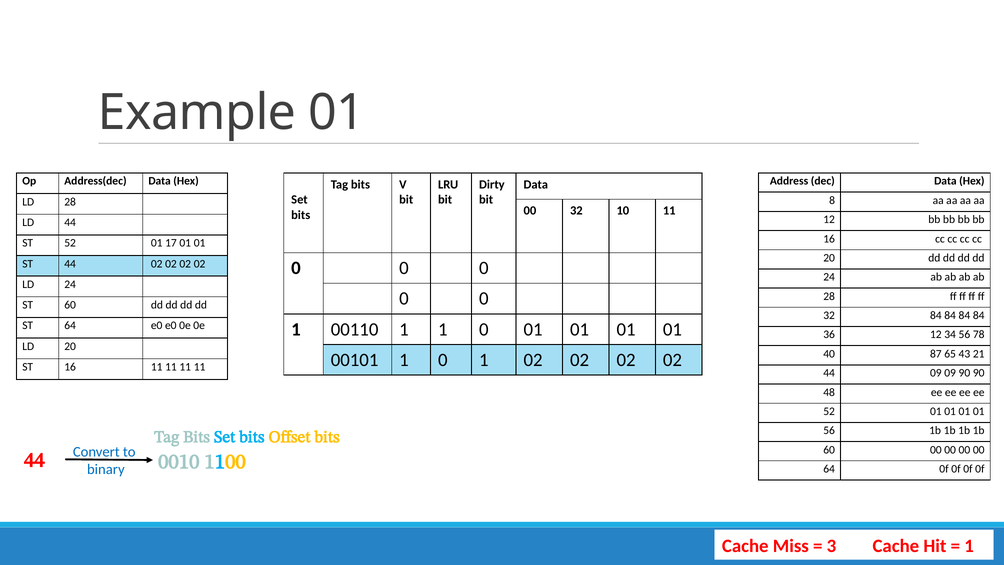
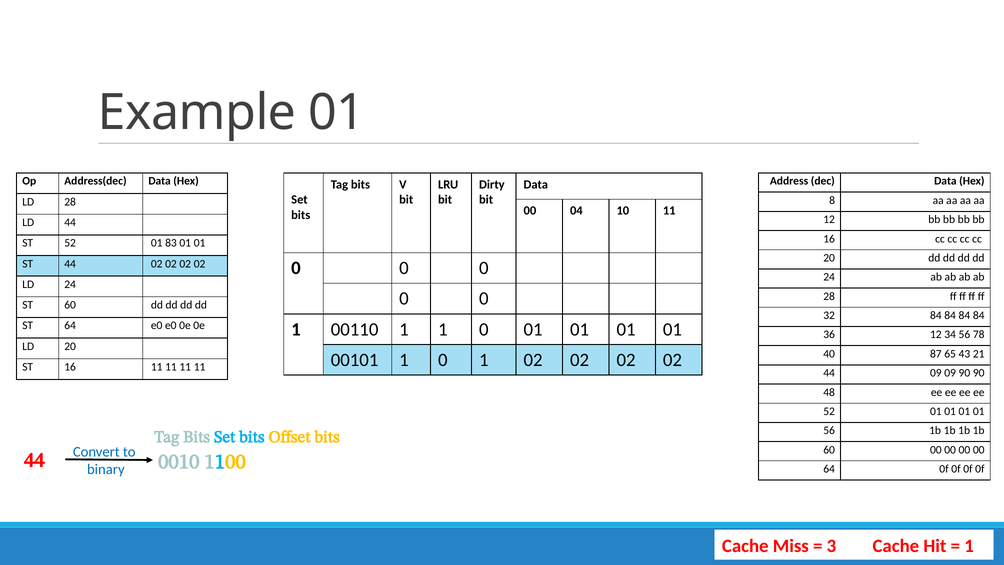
00 32: 32 -> 04
17: 17 -> 83
